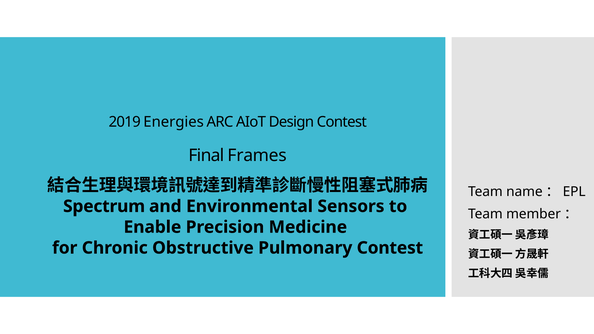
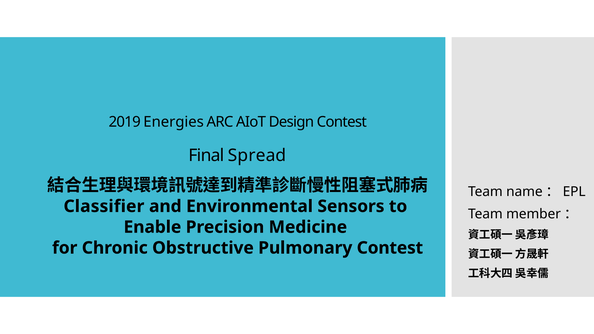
Frames: Frames -> Spread
Spectrum: Spectrum -> Classifier
